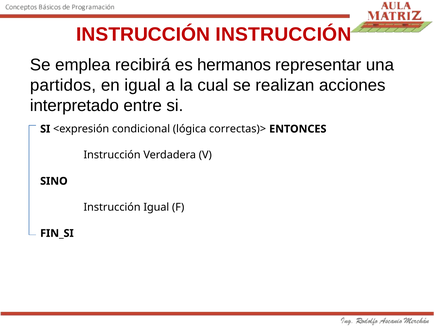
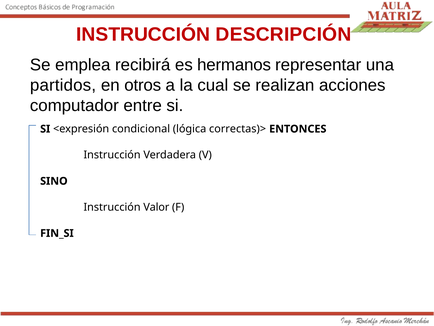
INSTRUCCIÓN INSTRUCCIÓN: INSTRUCCIÓN -> DESCRIPCIÓN
en igual: igual -> otros
interpretado: interpretado -> computador
Instrucción Igual: Igual -> Valor
